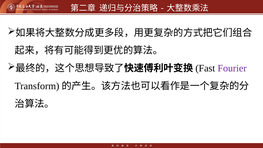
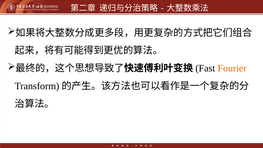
Fourier colour: purple -> orange
